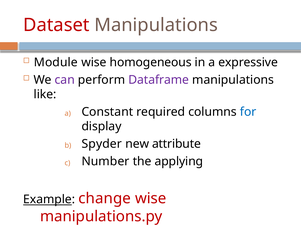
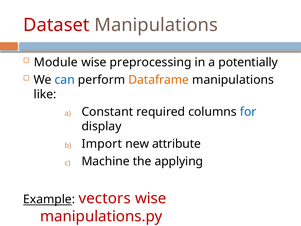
homogeneous: homogeneous -> preprocessing
expressive: expressive -> potentially
can colour: purple -> blue
Dataframe colour: purple -> orange
Spyder: Spyder -> Import
Number: Number -> Machine
change: change -> vectors
